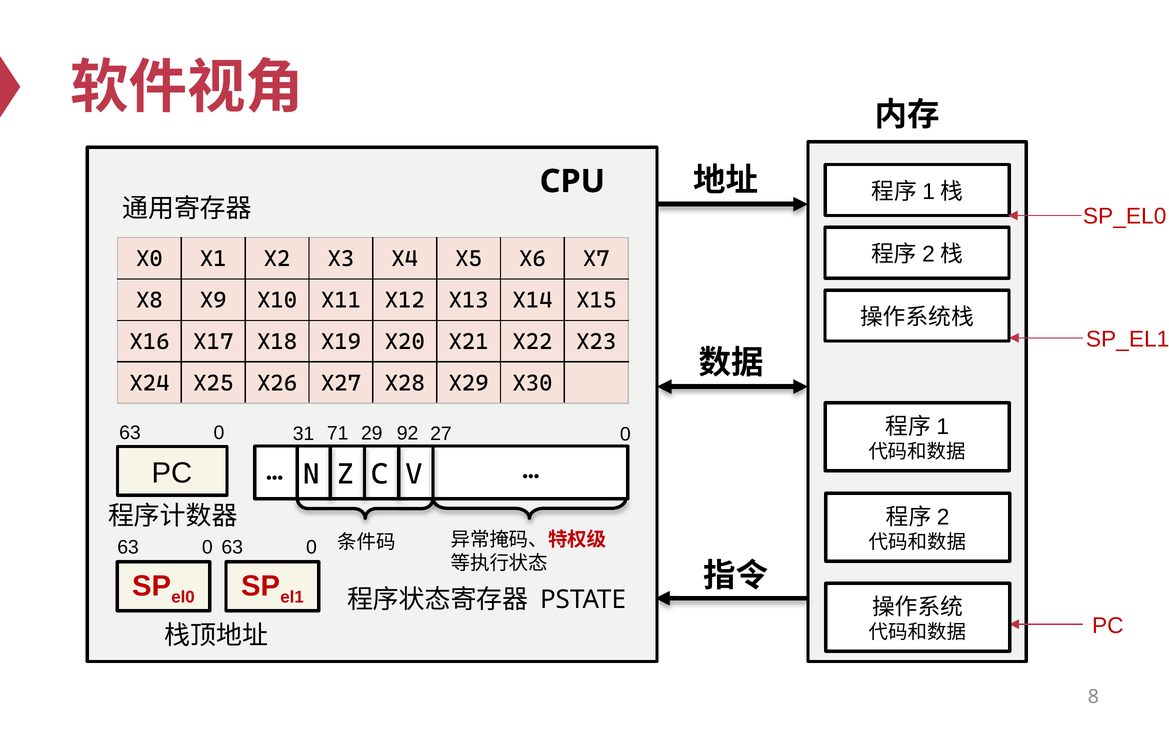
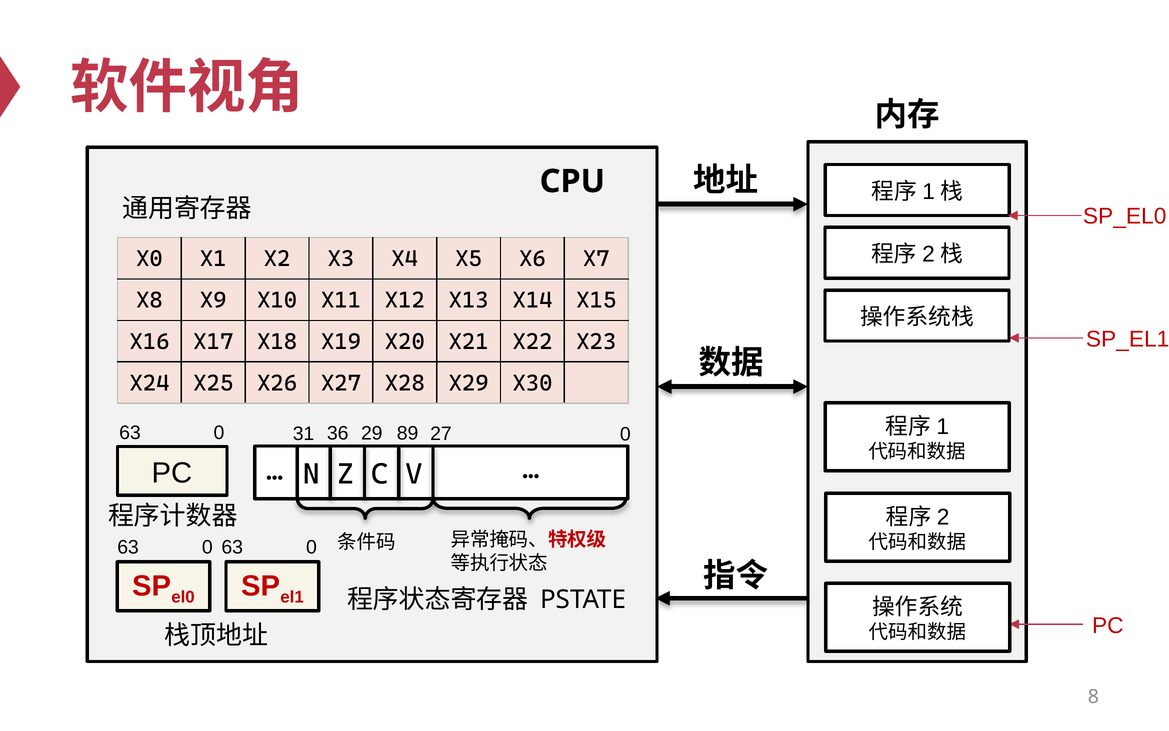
71: 71 -> 36
92: 92 -> 89
